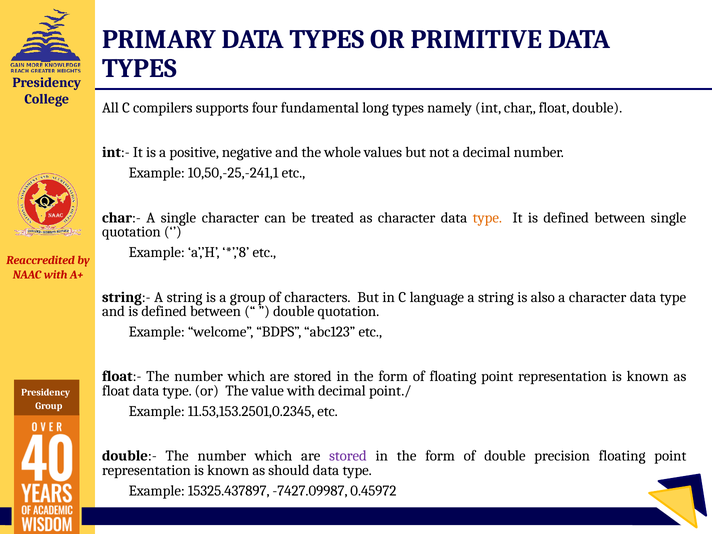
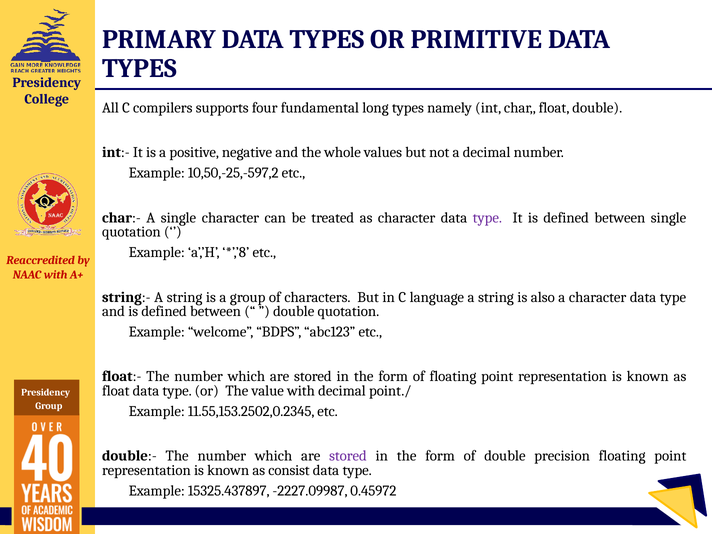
10,50,-25,-241,1: 10,50,-25,-241,1 -> 10,50,-25,-597,2
type at (487, 218) colour: orange -> purple
11.53,153.2501,0.2345: 11.53,153.2501,0.2345 -> 11.55,153.2502,0.2345
should: should -> consist
-7427.09987: -7427.09987 -> -2227.09987
